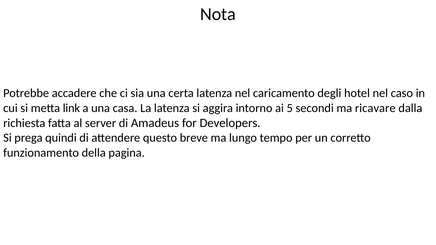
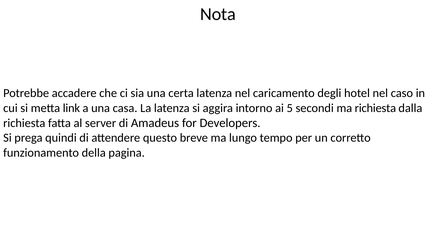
ma ricavare: ricavare -> richiesta
